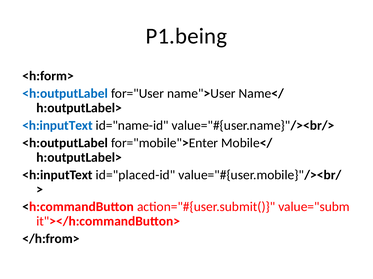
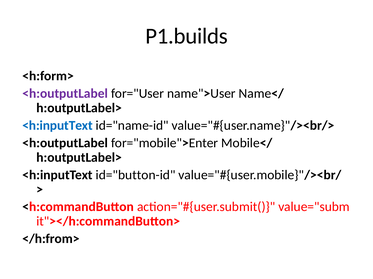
P1.being: P1.being -> P1.builds
<h:outputLabel at (65, 94) colour: blue -> purple
id="placed-id: id="placed-id -> id="button-id
